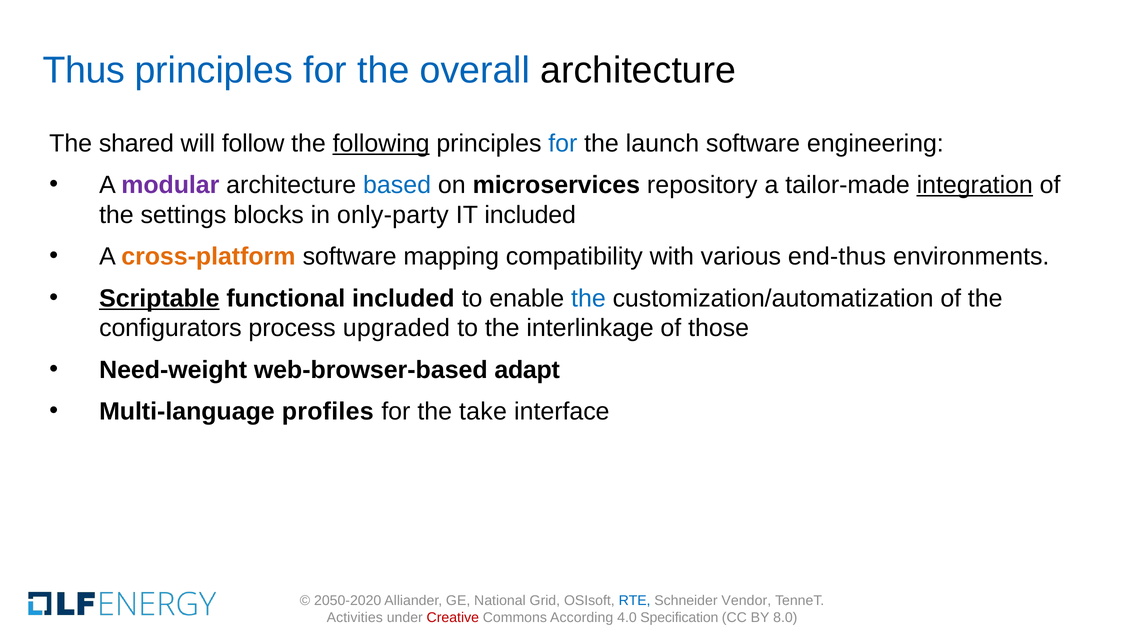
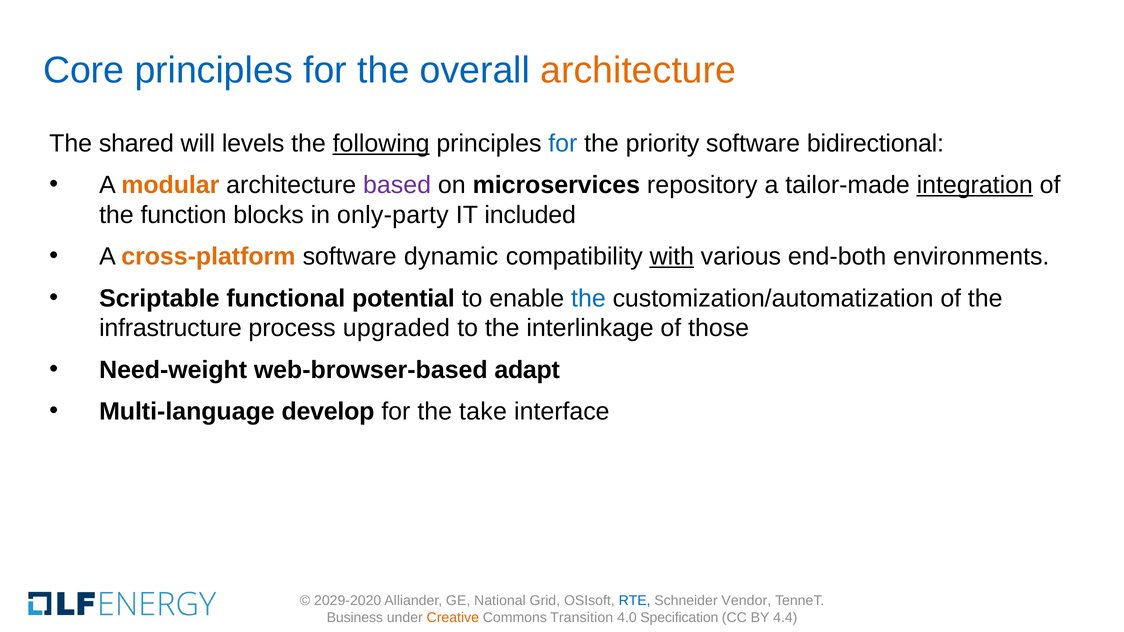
Thus: Thus -> Core
architecture at (638, 71) colour: black -> orange
follow: follow -> levels
launch: launch -> priority
engineering: engineering -> bidirectional
modular colour: purple -> orange
based colour: blue -> purple
settings: settings -> function
mapping: mapping -> dynamic
with underline: none -> present
end-thus: end-thus -> end-both
Scriptable underline: present -> none
functional included: included -> potential
configurators: configurators -> infrastructure
profiles: profiles -> develop
2050-2020: 2050-2020 -> 2029-2020
Activities: Activities -> Business
Creative colour: red -> orange
According: According -> Transition
8.0: 8.0 -> 4.4
